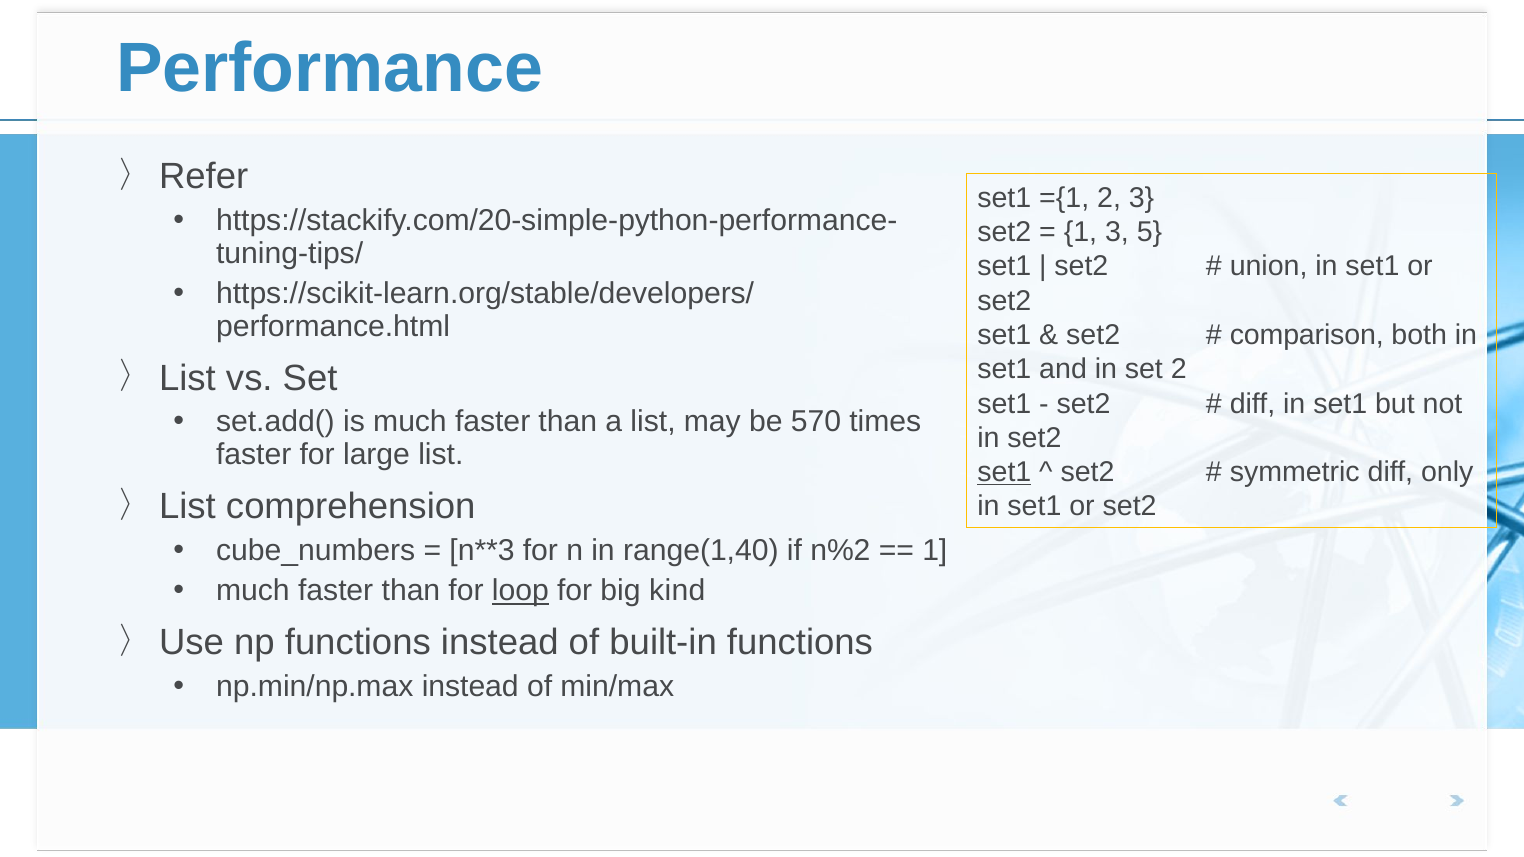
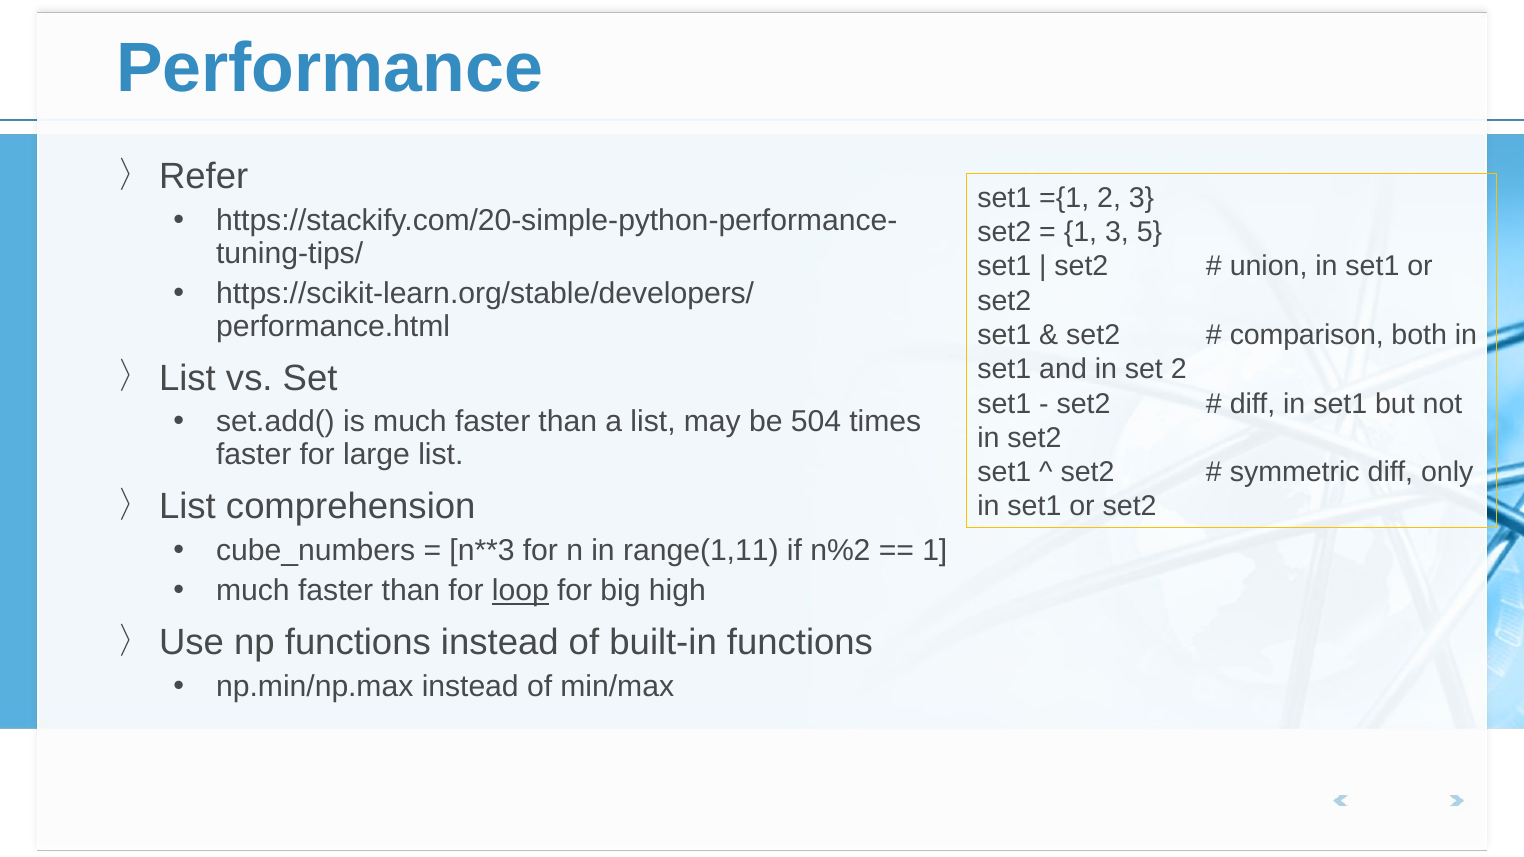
570: 570 -> 504
set1 at (1004, 472) underline: present -> none
range(1,40: range(1,40 -> range(1,11
kind: kind -> high
